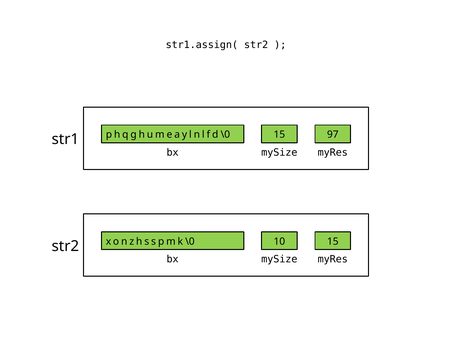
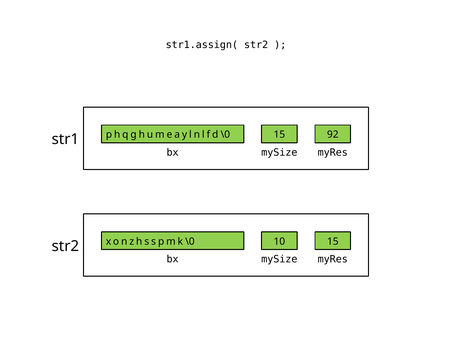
97: 97 -> 92
